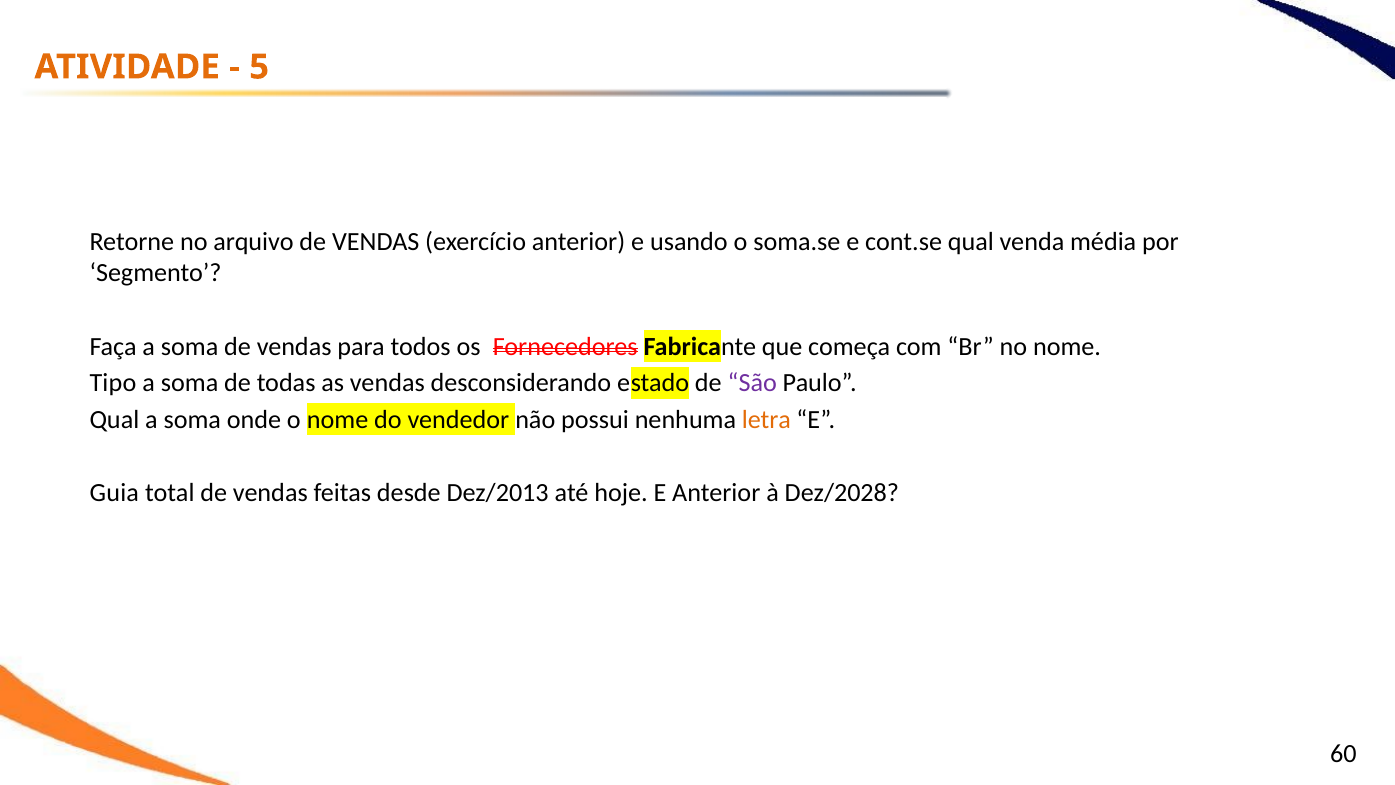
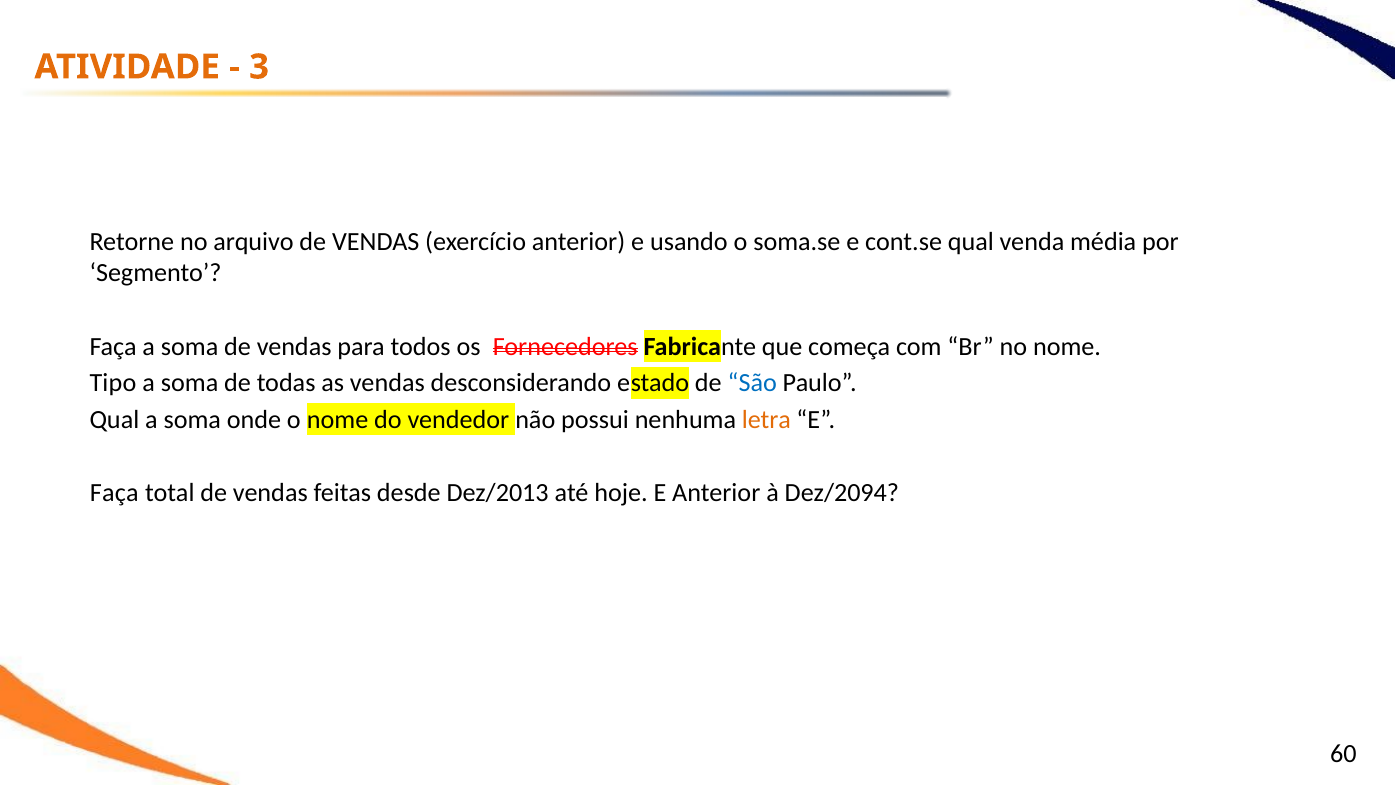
5: 5 -> 3
São colour: purple -> blue
Guia at (114, 493): Guia -> Faça
Dez/2028: Dez/2028 -> Dez/2094
